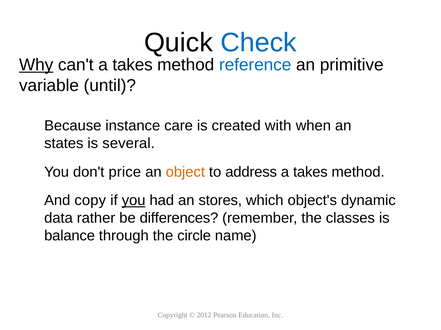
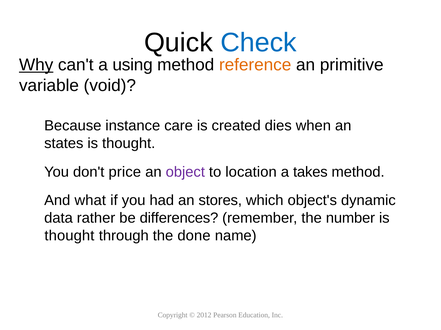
can't a takes: takes -> using
reference colour: blue -> orange
until: until -> void
with: with -> dies
several at (129, 144): several -> thought
object colour: orange -> purple
address: address -> location
copy: copy -> what
you at (134, 201) underline: present -> none
classes: classes -> number
balance at (70, 236): balance -> thought
circle: circle -> done
